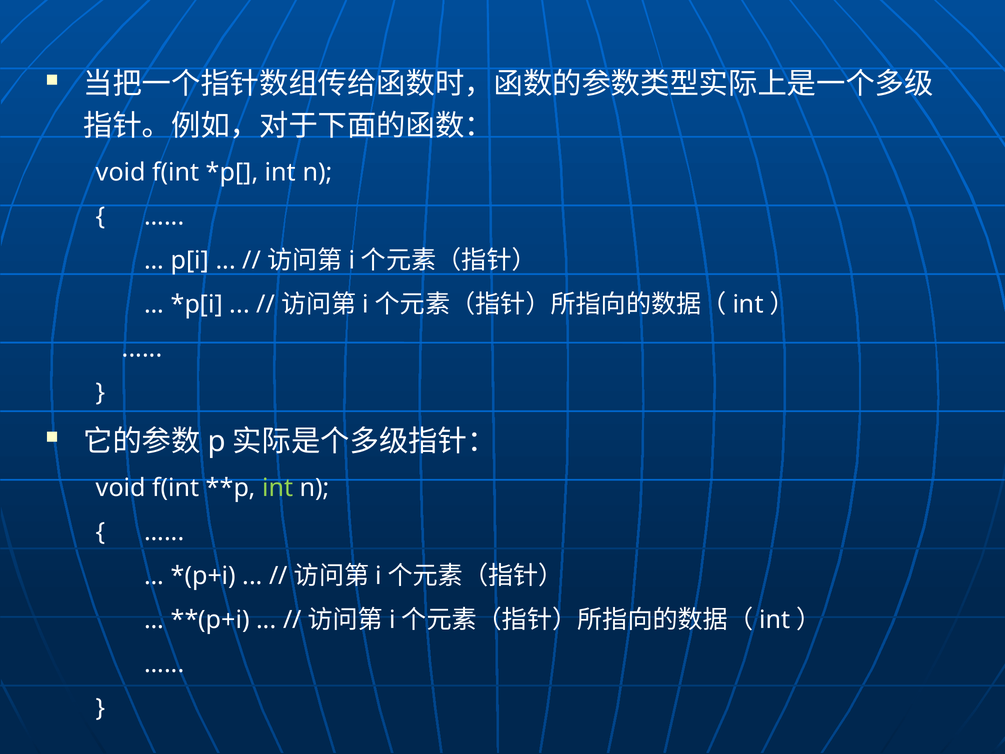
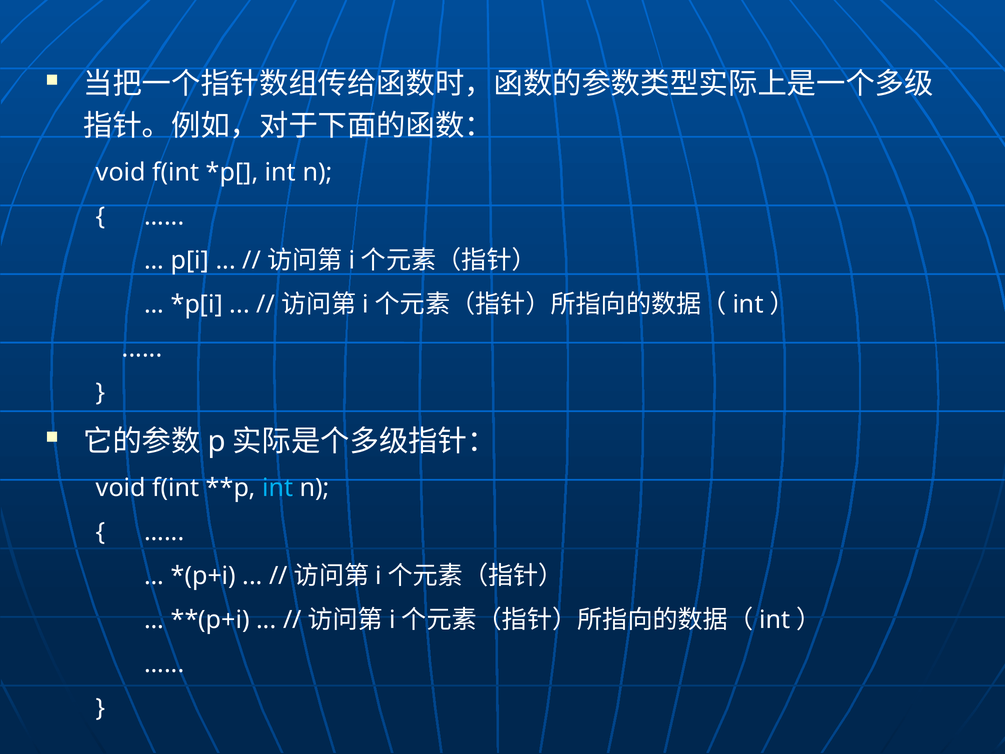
int at (278, 488) colour: light green -> light blue
